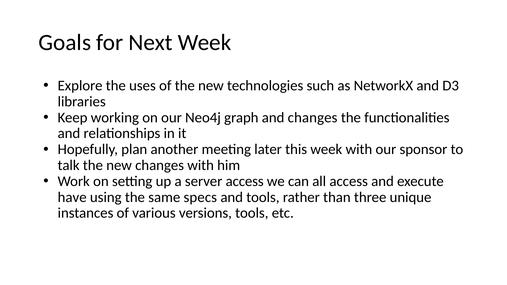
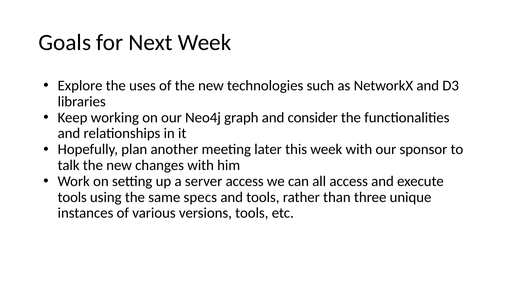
and changes: changes -> consider
have at (72, 197): have -> tools
